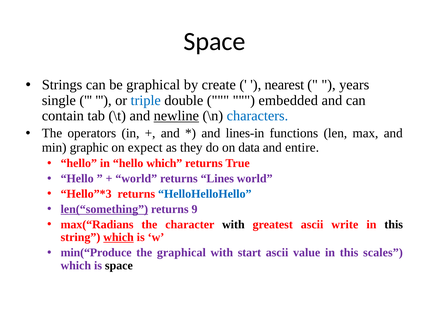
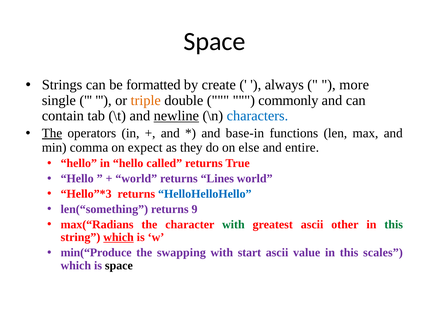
be graphical: graphical -> formatted
nearest: nearest -> always
years: years -> more
triple colour: blue -> orange
embedded: embedded -> commonly
The at (52, 133) underline: none -> present
lines-in: lines-in -> base-in
graphic: graphic -> comma
data: data -> else
hello which: which -> called
len(“something underline: present -> none
with at (233, 224) colour: black -> green
write: write -> other
this at (394, 224) colour: black -> green
the graphical: graphical -> swapping
